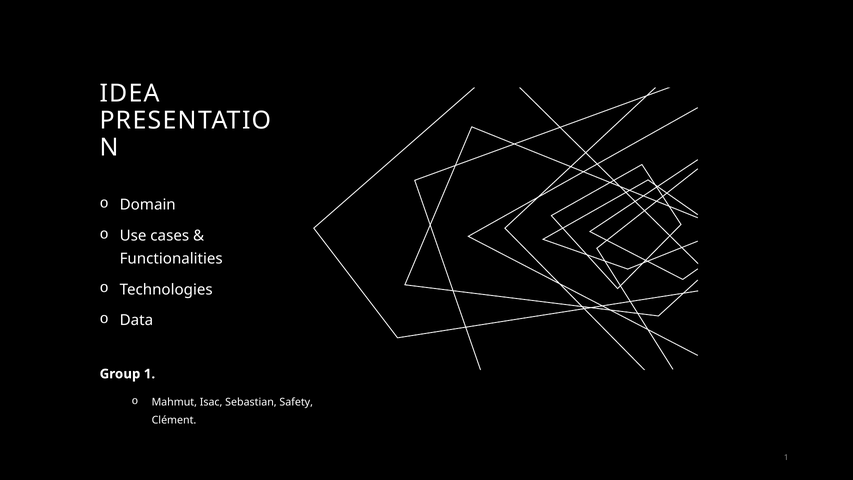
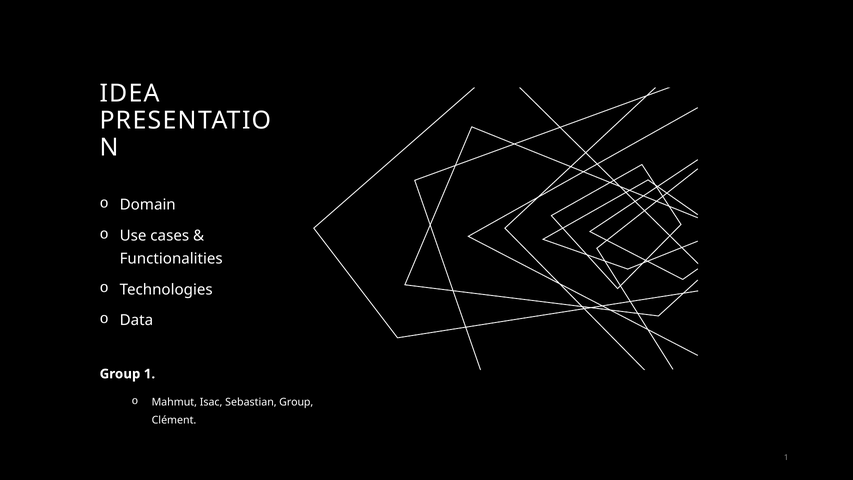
Sebastian Safety: Safety -> Group
